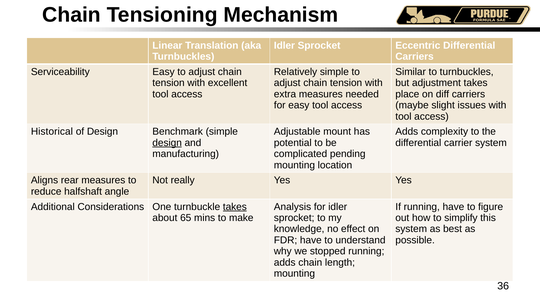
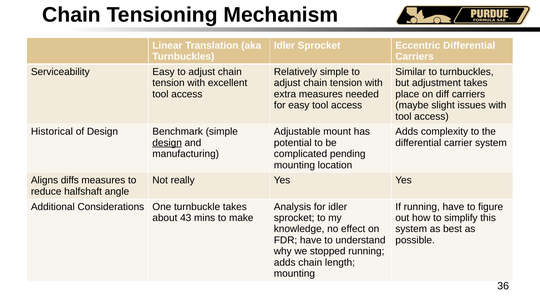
rear: rear -> diffs
takes at (235, 207) underline: present -> none
65: 65 -> 43
